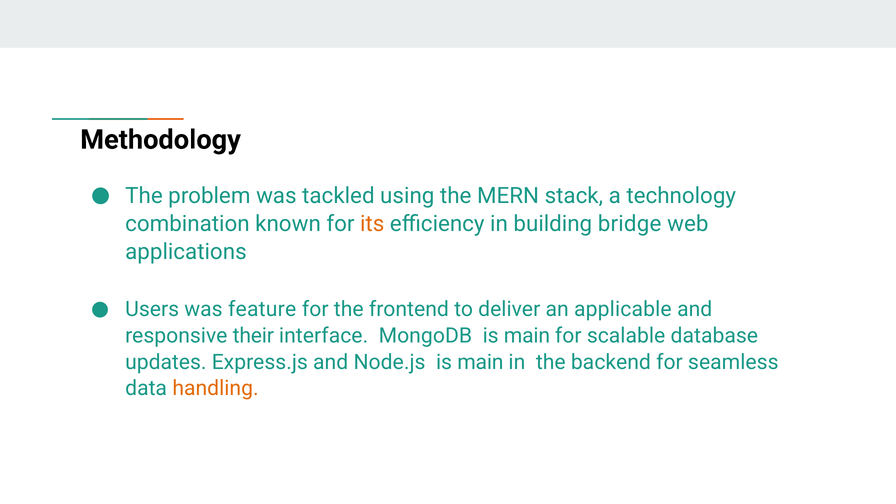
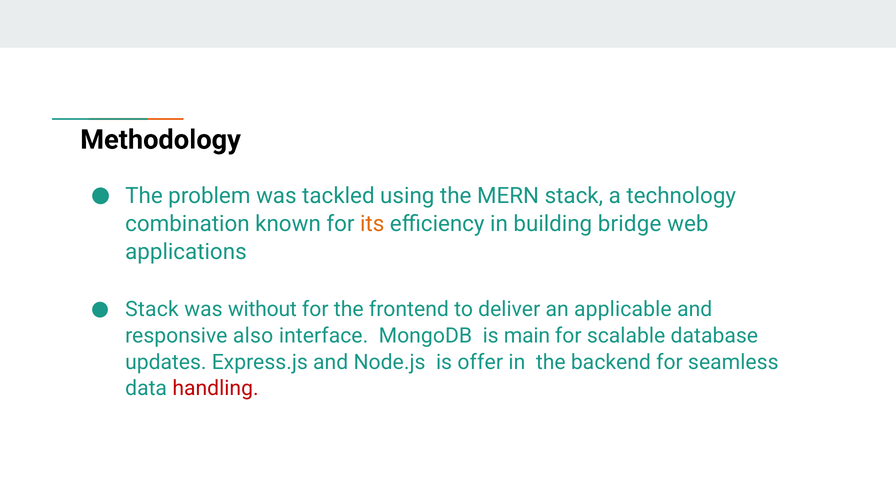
Users at (152, 309): Users -> Stack
feature: feature -> without
their: their -> also
Node.js is main: main -> offer
handling colour: orange -> red
